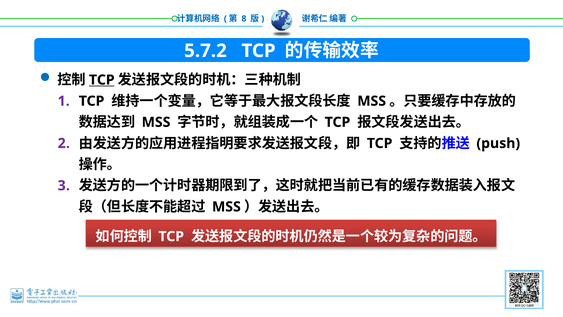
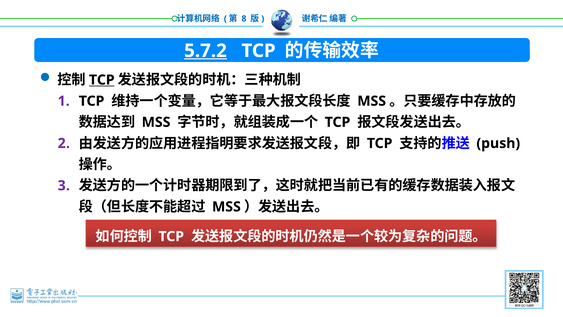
5.7.2 underline: none -> present
